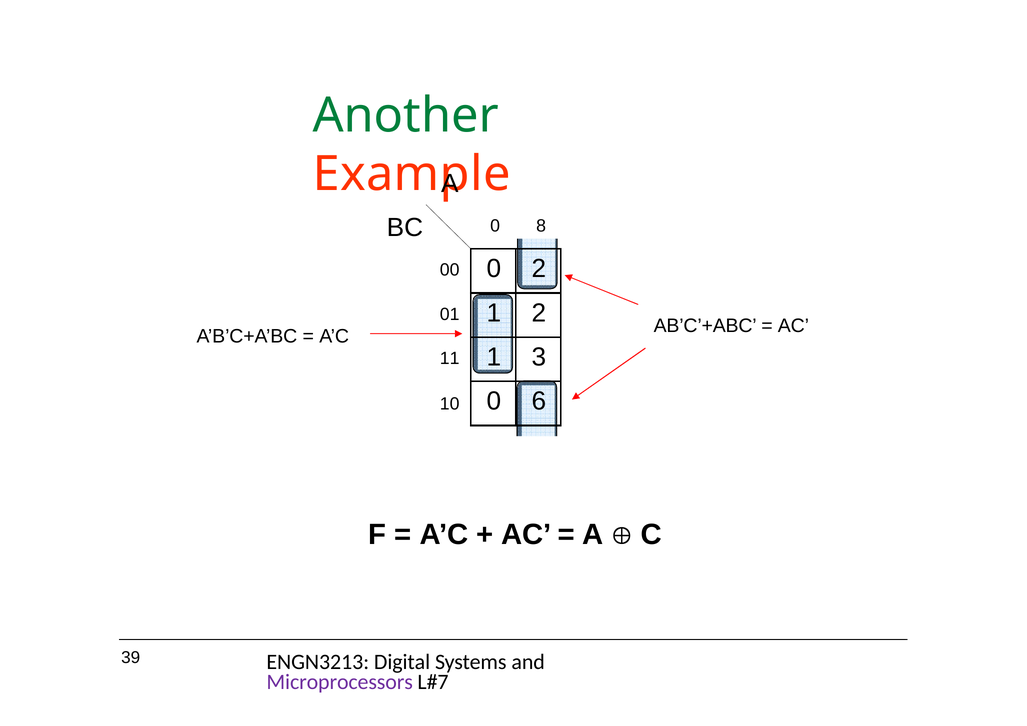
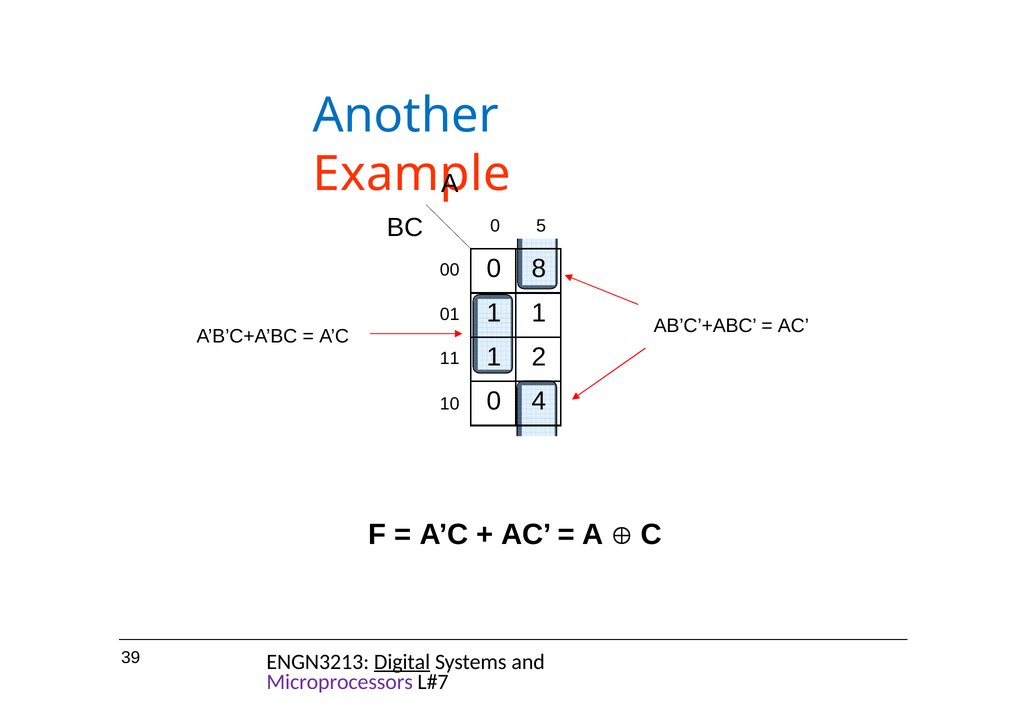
Another colour: green -> blue
8: 8 -> 5
0 2: 2 -> 8
2 at (539, 313): 2 -> 1
3: 3 -> 2
6: 6 -> 4
Digital underline: none -> present
